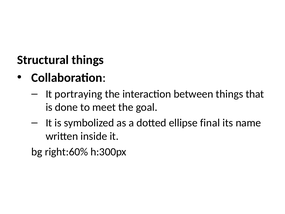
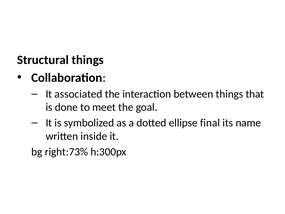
portraying: portraying -> associated
right:60%: right:60% -> right:73%
